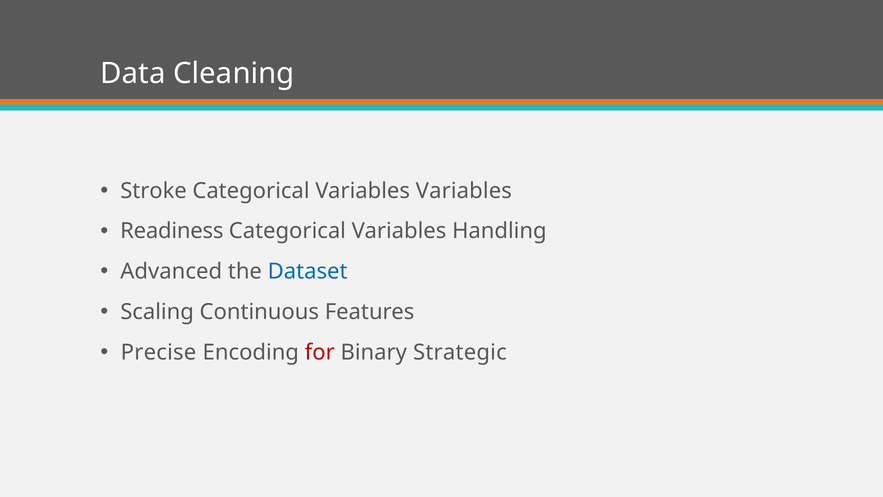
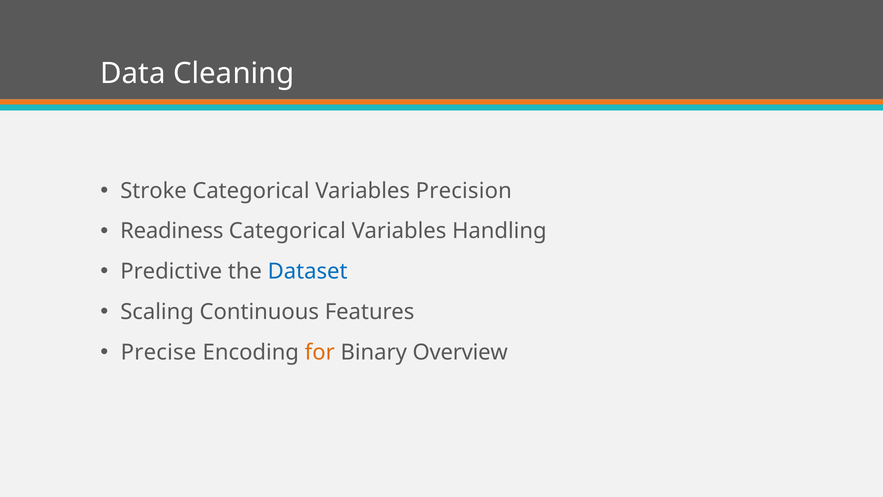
Variables Variables: Variables -> Precision
Advanced: Advanced -> Predictive
for colour: red -> orange
Strategic: Strategic -> Overview
